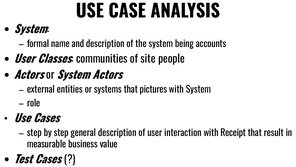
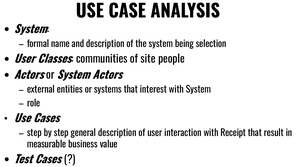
accounts: accounts -> selection
pictures: pictures -> interest
